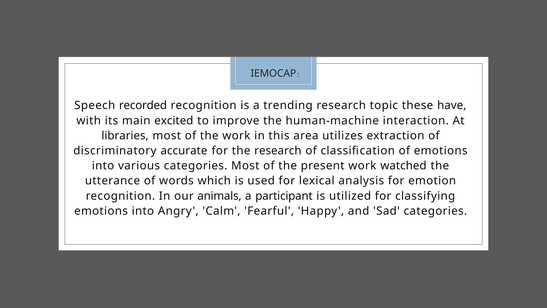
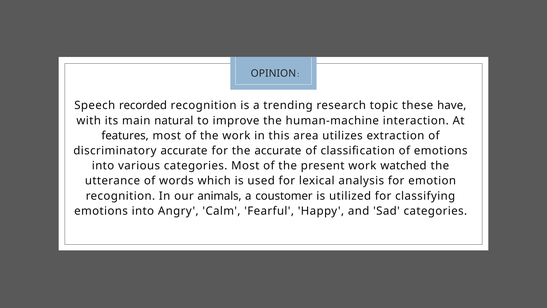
IEMOCAP: IEMOCAP -> OPINION
excited: excited -> natural
libraries: libraries -> features
the research: research -> accurate
participant: participant -> coustomer
